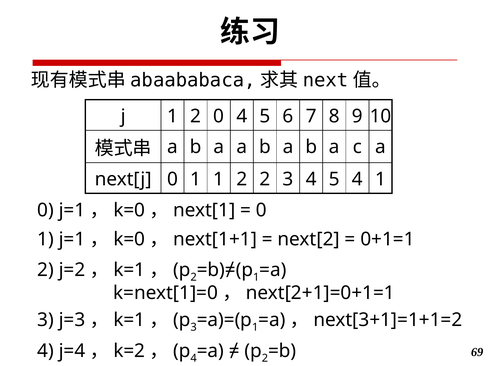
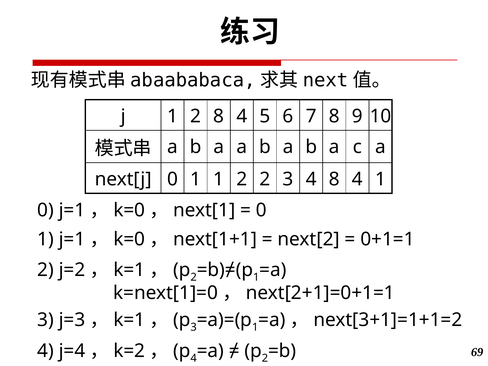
2 0: 0 -> 8
3 4 5: 5 -> 8
